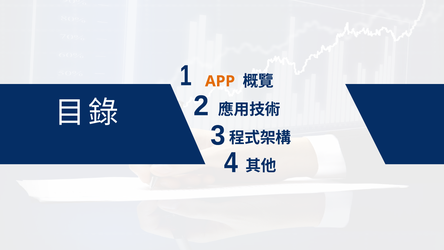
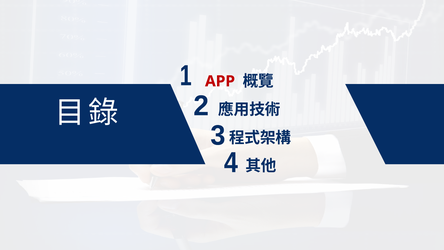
APP colour: orange -> red
